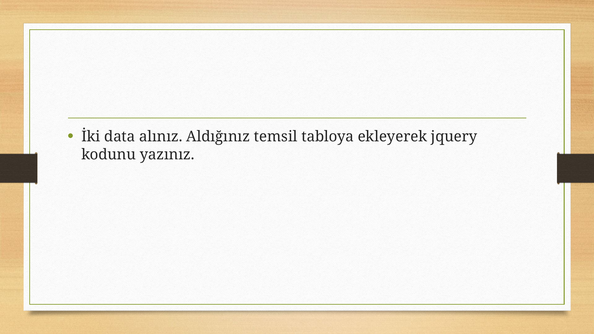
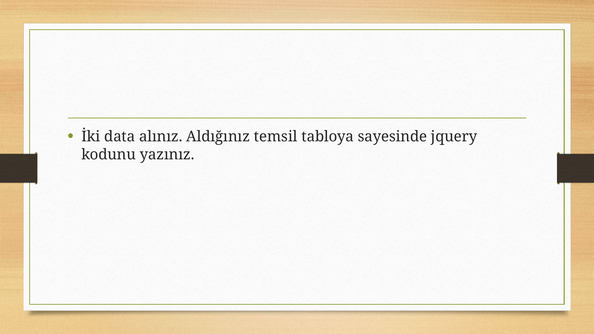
ekleyerek: ekleyerek -> sayesinde
